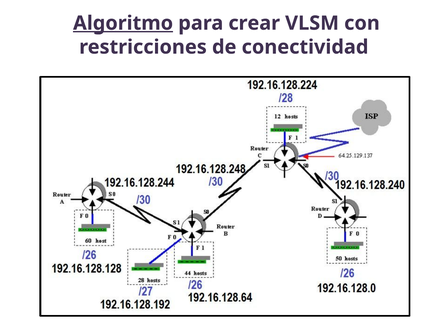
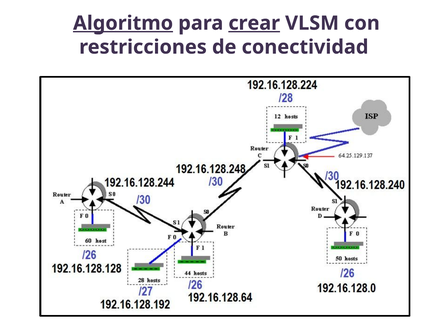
crear underline: none -> present
